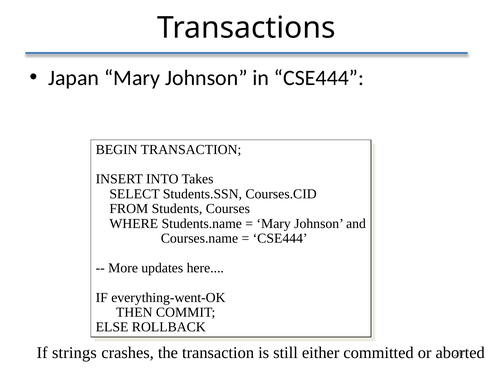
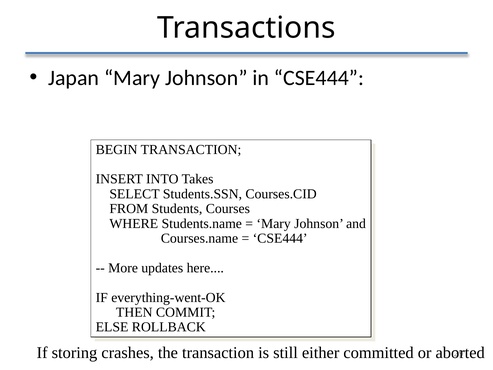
strings: strings -> storing
